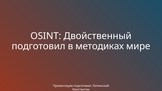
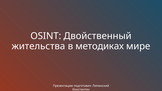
подготовил at (38, 46): подготовил -> жительства
